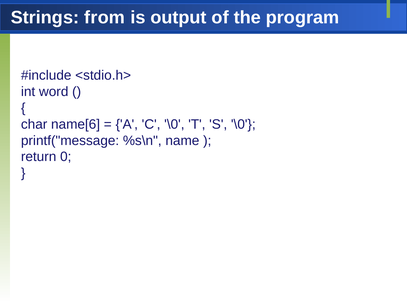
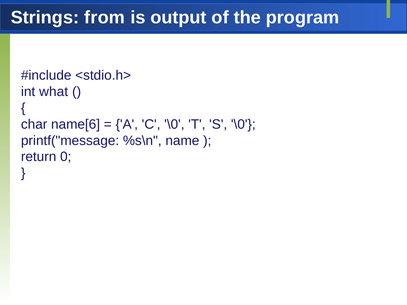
word: word -> what
